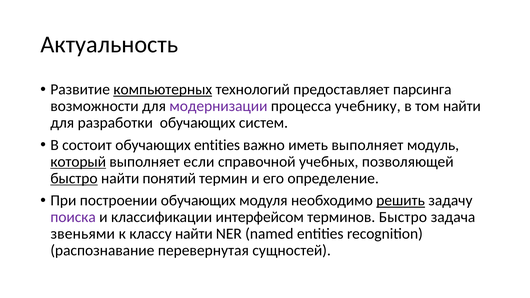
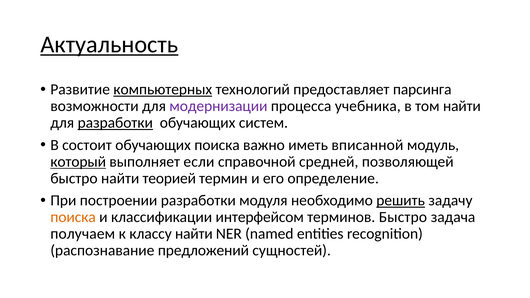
Актуальность underline: none -> present
учебнику: учебнику -> учебника
разработки at (115, 123) underline: none -> present
обучающих entities: entities -> поиска
иметь выполняет: выполняет -> вписанной
учебных: учебных -> средней
быстро at (74, 178) underline: present -> none
понятий: понятий -> теорией
построении обучающих: обучающих -> разработки
поиска at (73, 217) colour: purple -> orange
звеньями: звеньями -> получаем
перевернутая: перевернутая -> предложений
